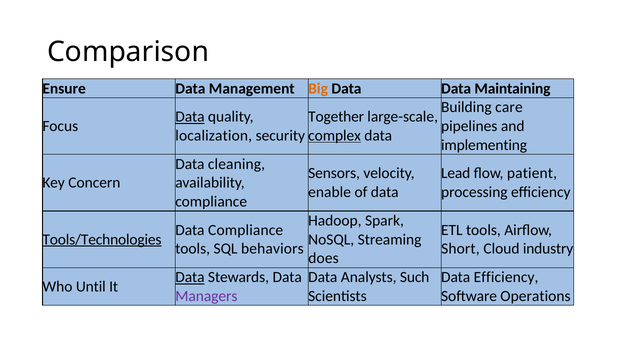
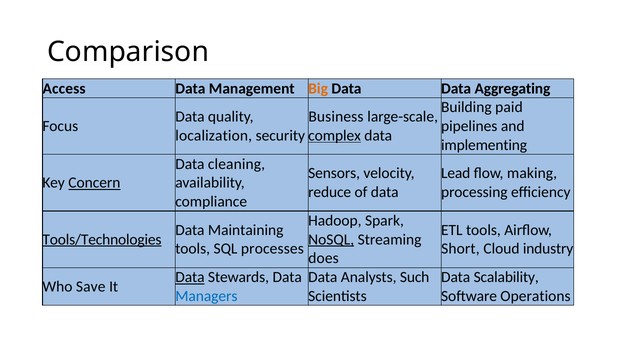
Ensure: Ensure -> Access
Maintaining: Maintaining -> Aggregating
care: care -> paid
Data at (190, 117) underline: present -> none
Together: Together -> Business
patient: patient -> making
Concern underline: none -> present
enable: enable -> reduce
Data Compliance: Compliance -> Maintaining
NoSQL underline: none -> present
behaviors: behaviors -> processes
Data Efficiency: Efficiency -> Scalability
Until: Until -> Save
Managers colour: purple -> blue
